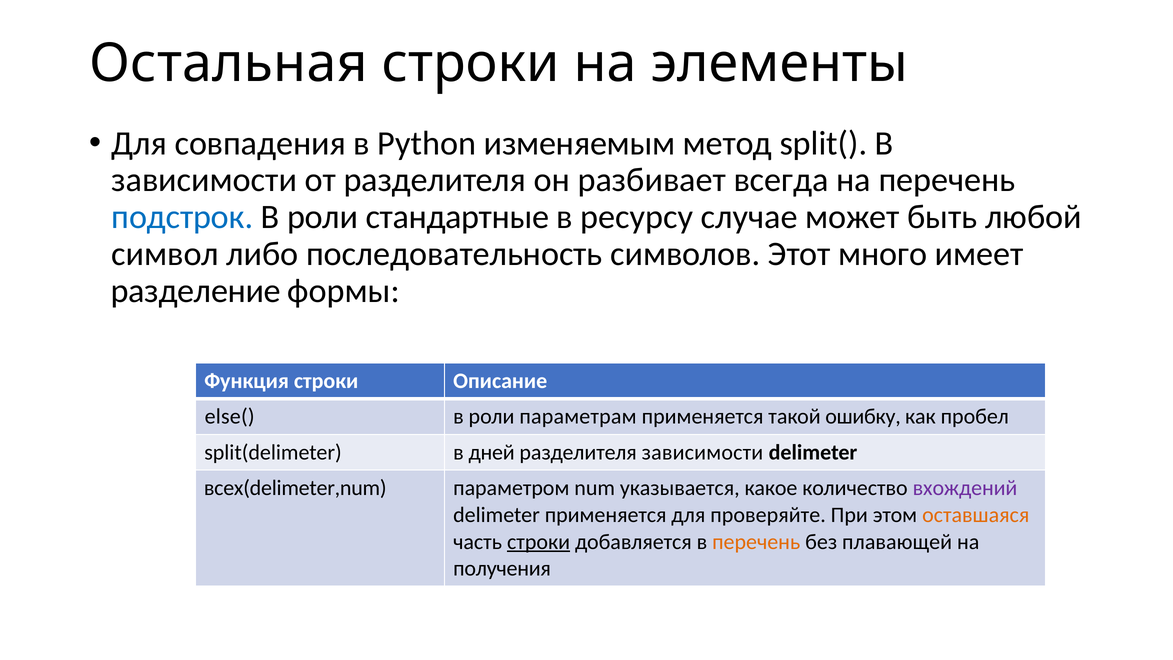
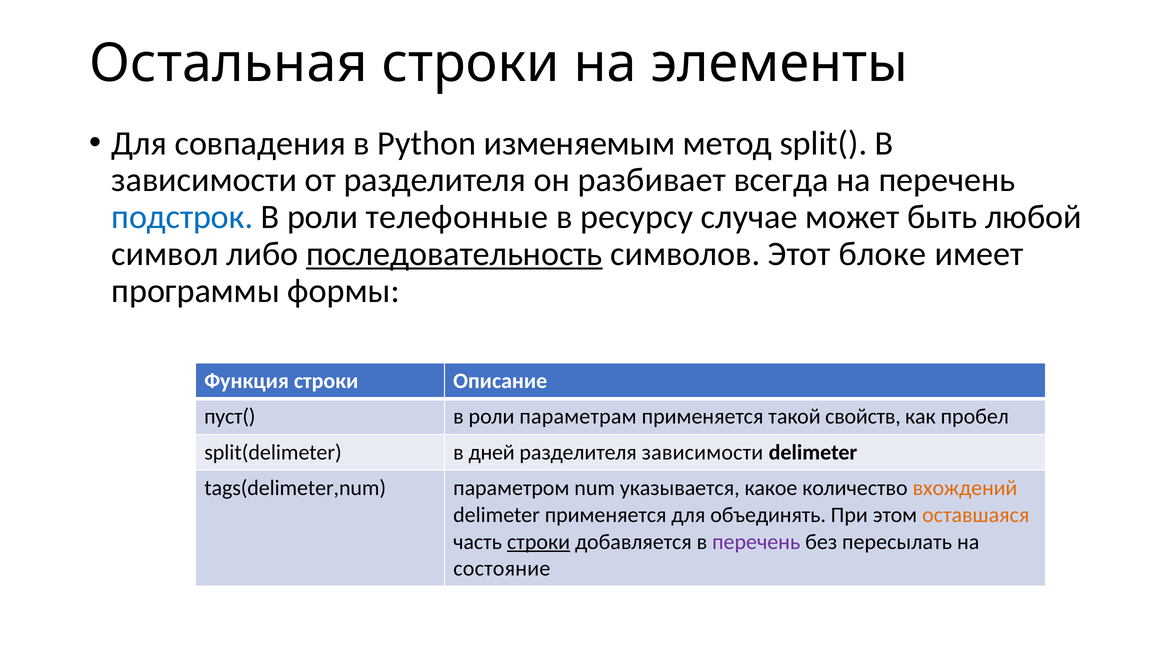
стандартные: стандартные -> телефонные
последовательность underline: none -> present
много: много -> блоке
разделение: разделение -> программы
else(: else( -> пуст(
ошибку: ошибку -> свойств
всех(delimeter,num: всех(delimeter,num -> tags(delimeter,num
вхождений colour: purple -> orange
проверяйте: проверяйте -> объединять
перечень at (756, 542) colour: orange -> purple
плавающей: плавающей -> пересылать
получения: получения -> состояние
